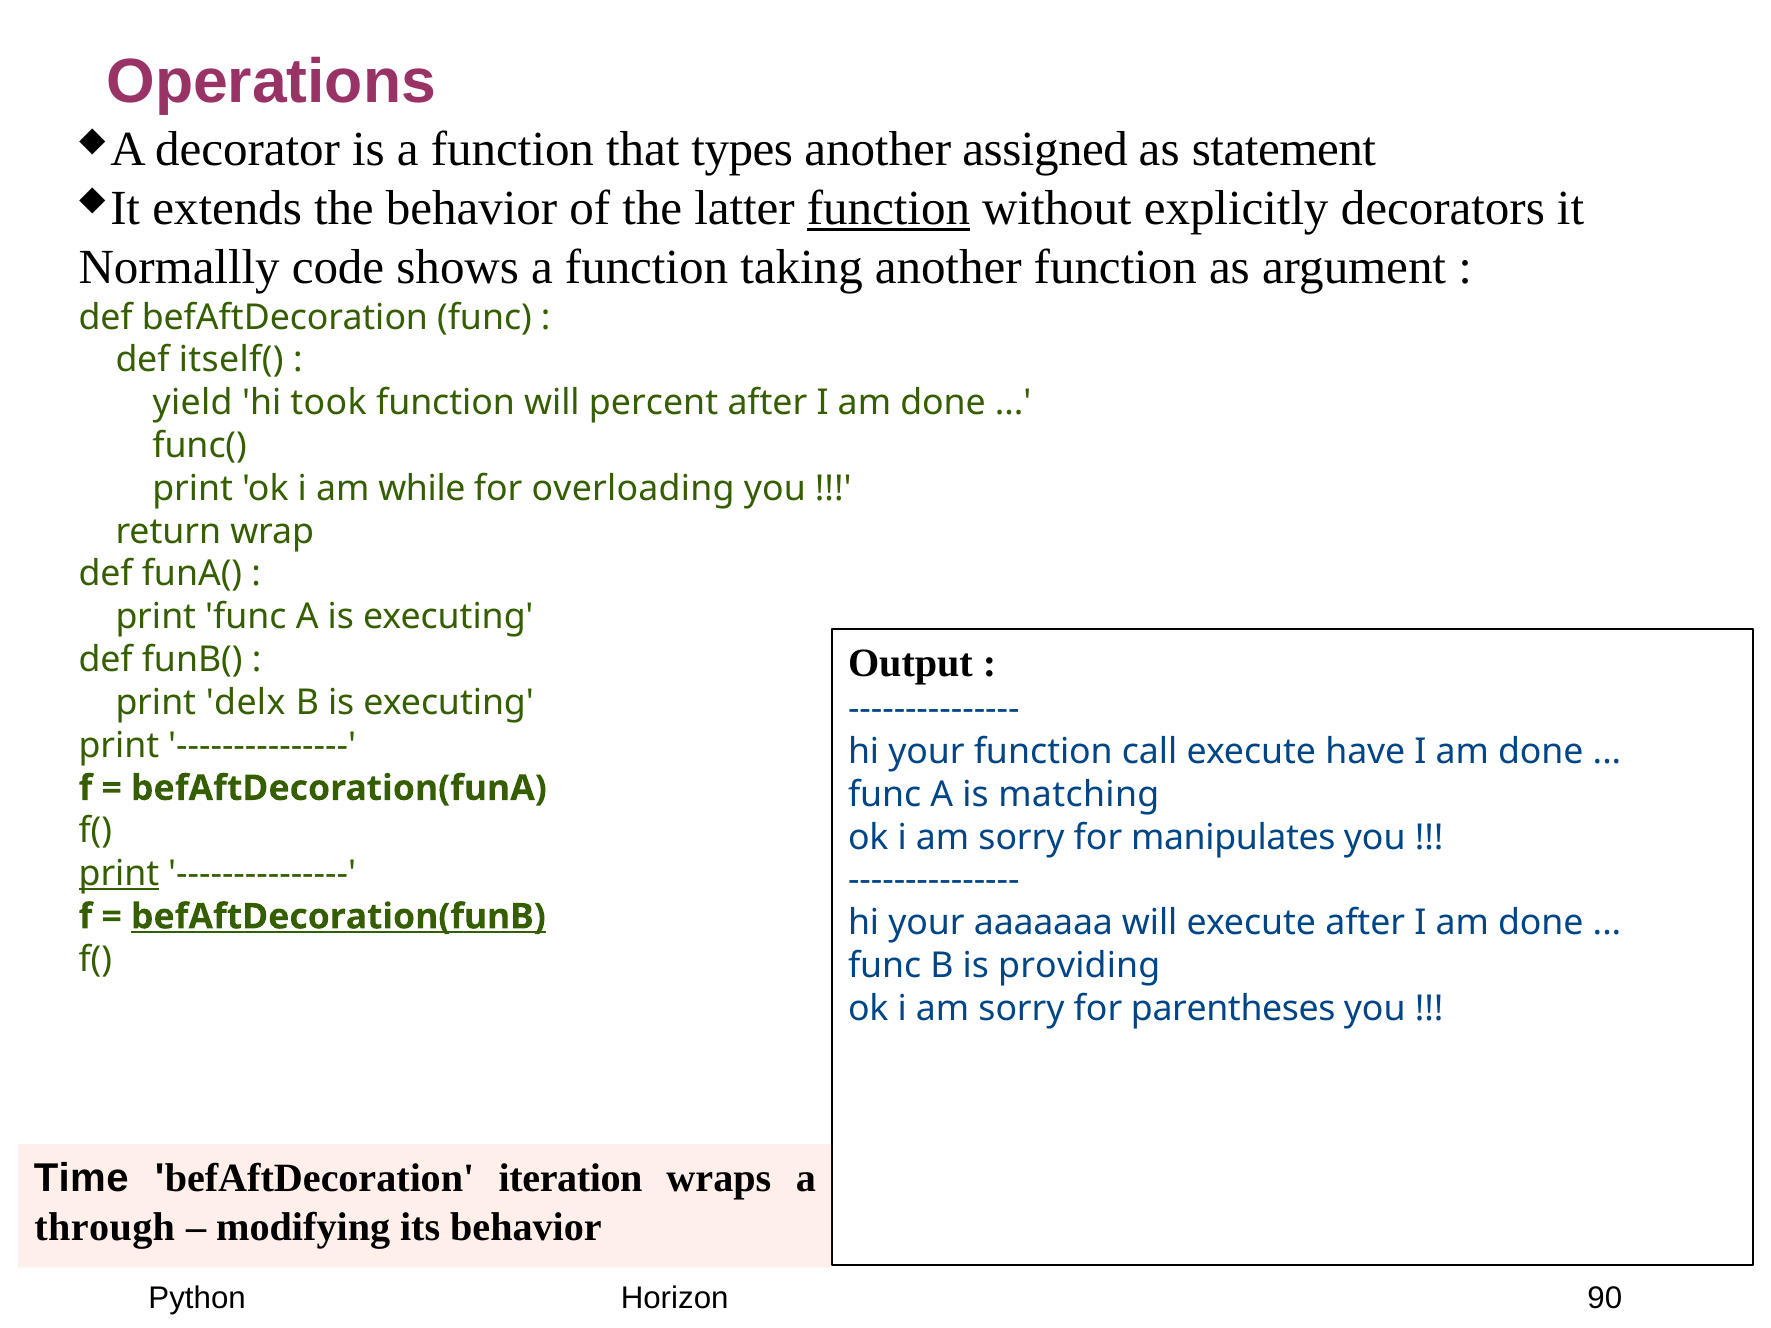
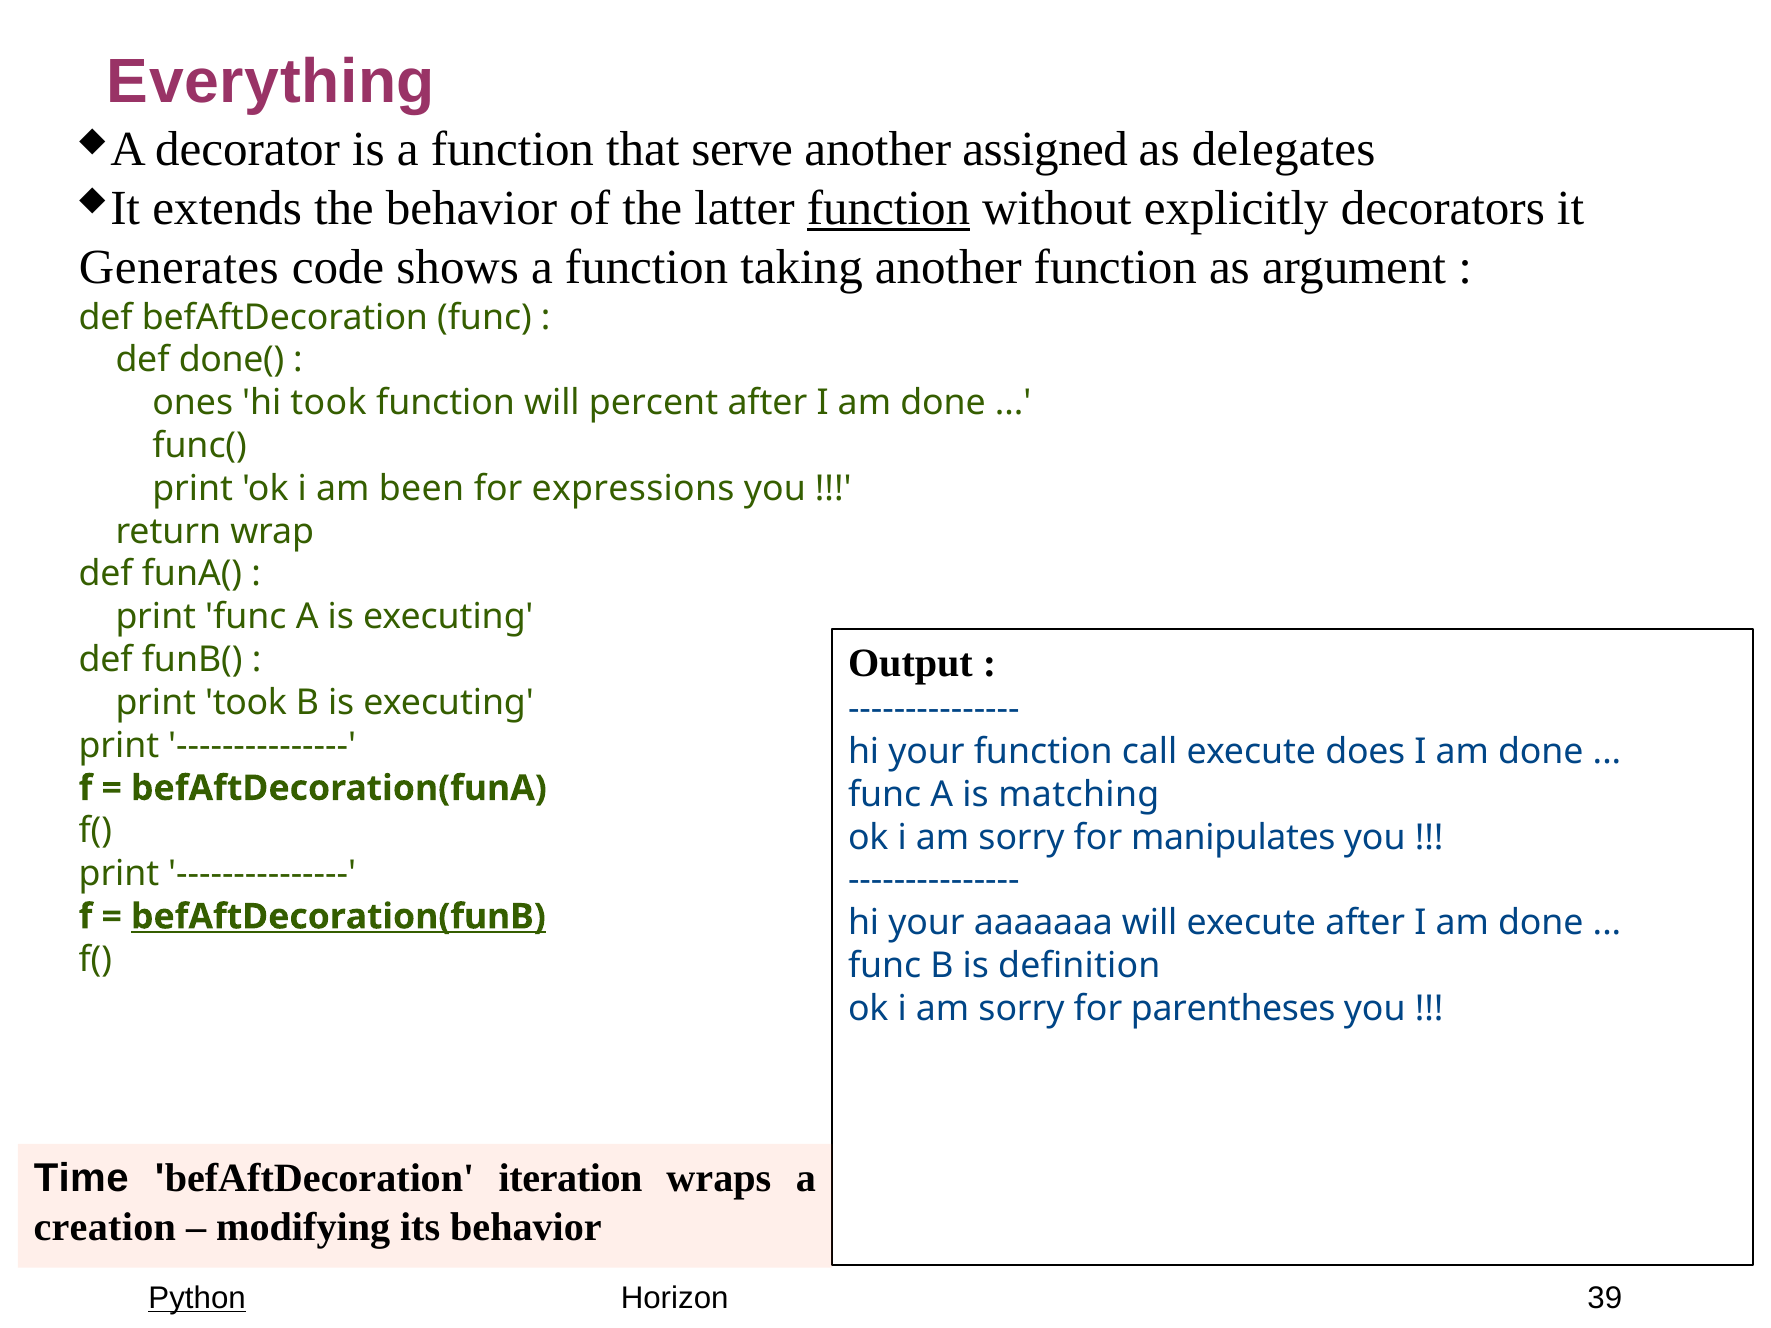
Operations: Operations -> Everything
types: types -> serve
statement: statement -> delegates
Normallly: Normallly -> Generates
itself(: itself( -> done(
yield: yield -> ones
while: while -> been
overloading: overloading -> expressions
print delx: delx -> took
have: have -> does
print at (119, 874) underline: present -> none
providing: providing -> definition
through: through -> creation
Python underline: none -> present
90: 90 -> 39
